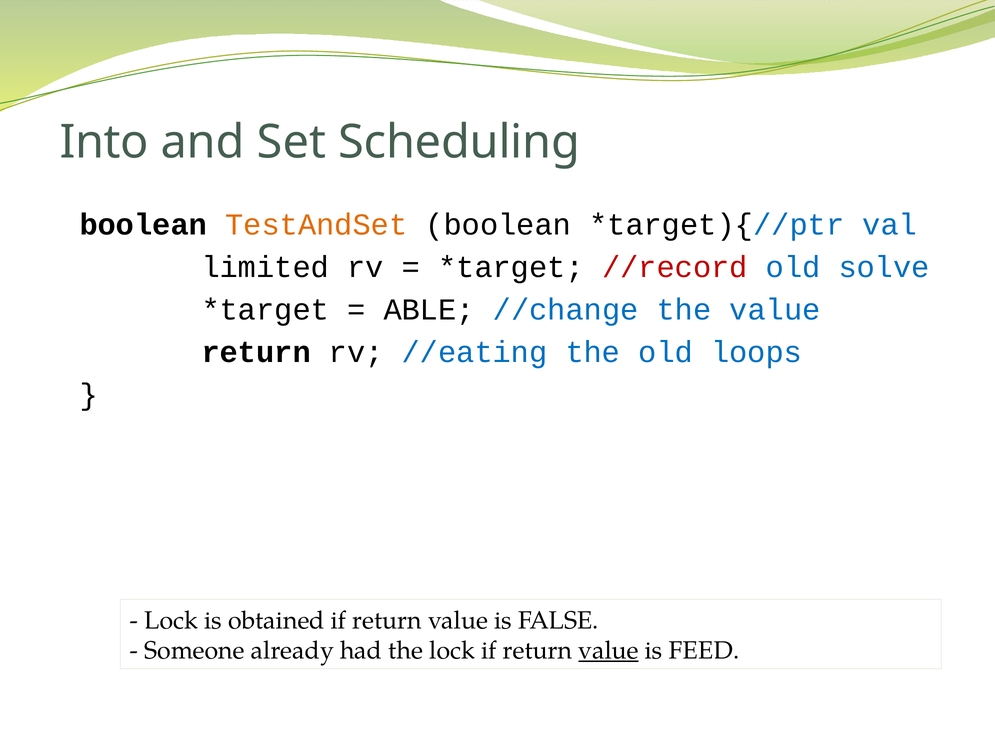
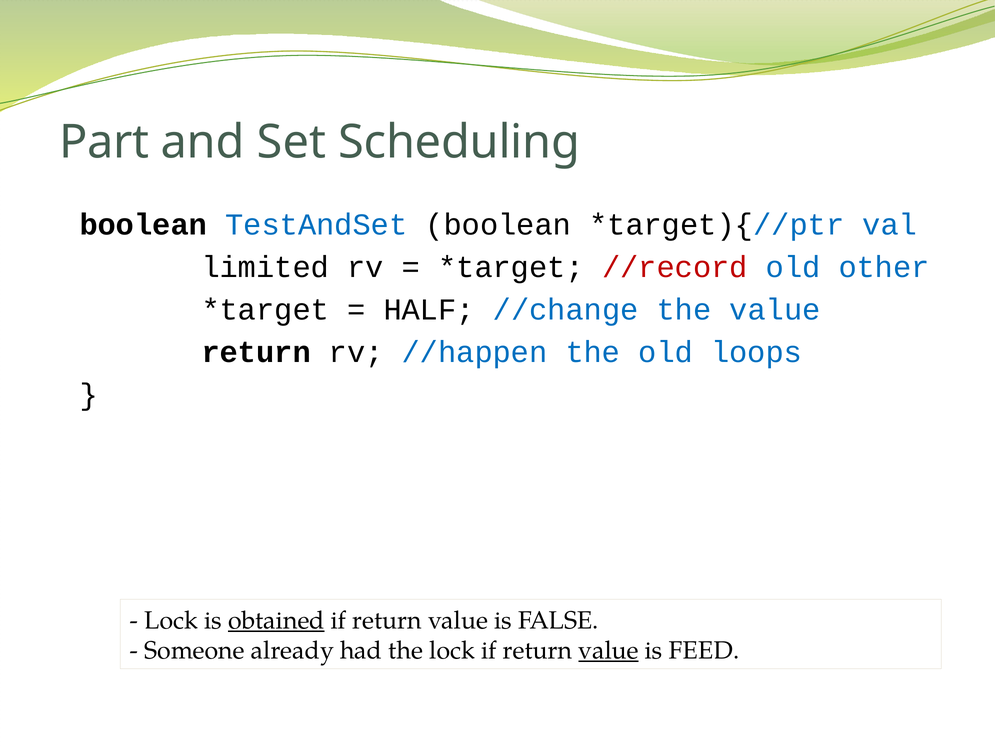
Into: Into -> Part
TestAndSet colour: orange -> blue
solve: solve -> other
ABLE: ABLE -> HALF
//eating: //eating -> //happen
obtained underline: none -> present
